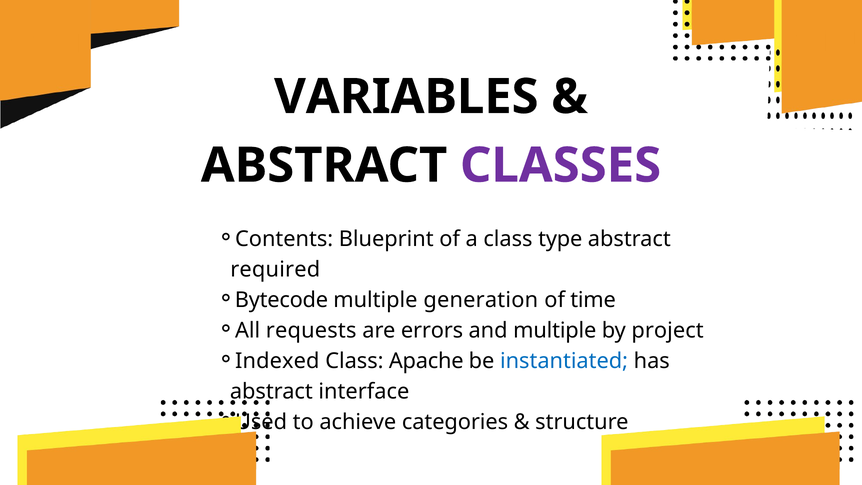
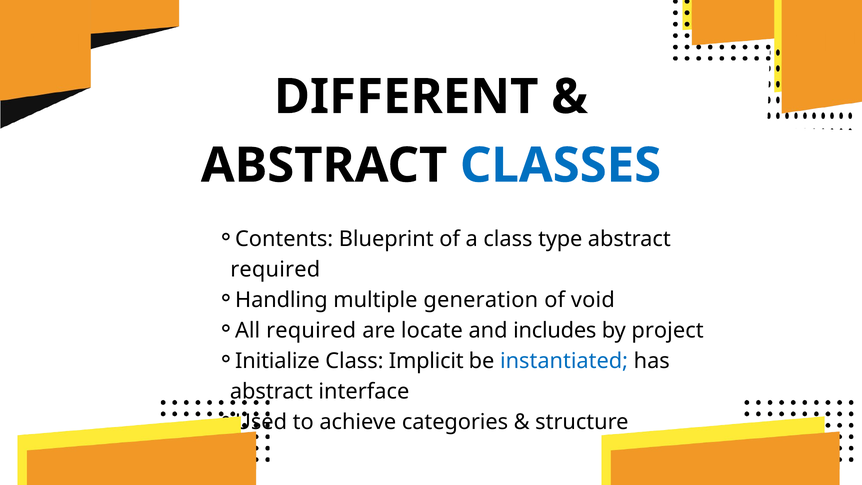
VARIABLES: VARIABLES -> DIFFERENT
CLASSES colour: purple -> blue
Bytecode: Bytecode -> Handling
time: time -> void
All requests: requests -> required
errors: errors -> locate
and multiple: multiple -> includes
Indexed: Indexed -> Initialize
Apache: Apache -> Implicit
